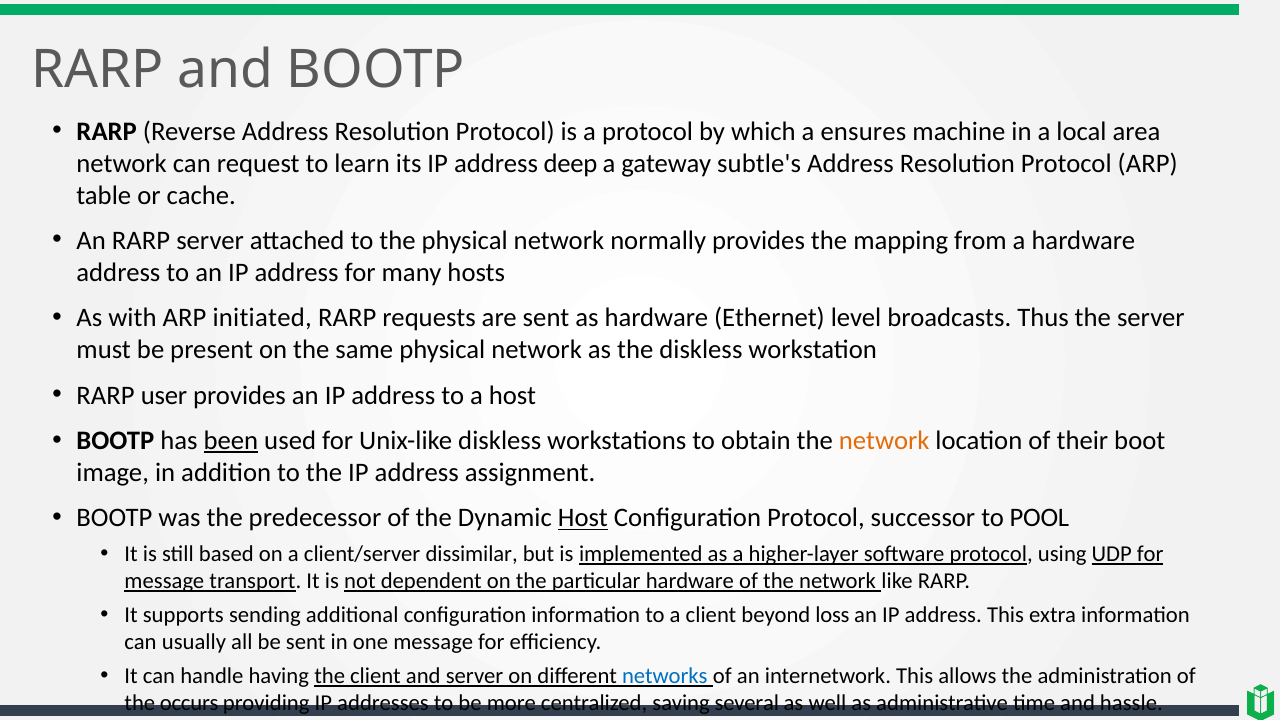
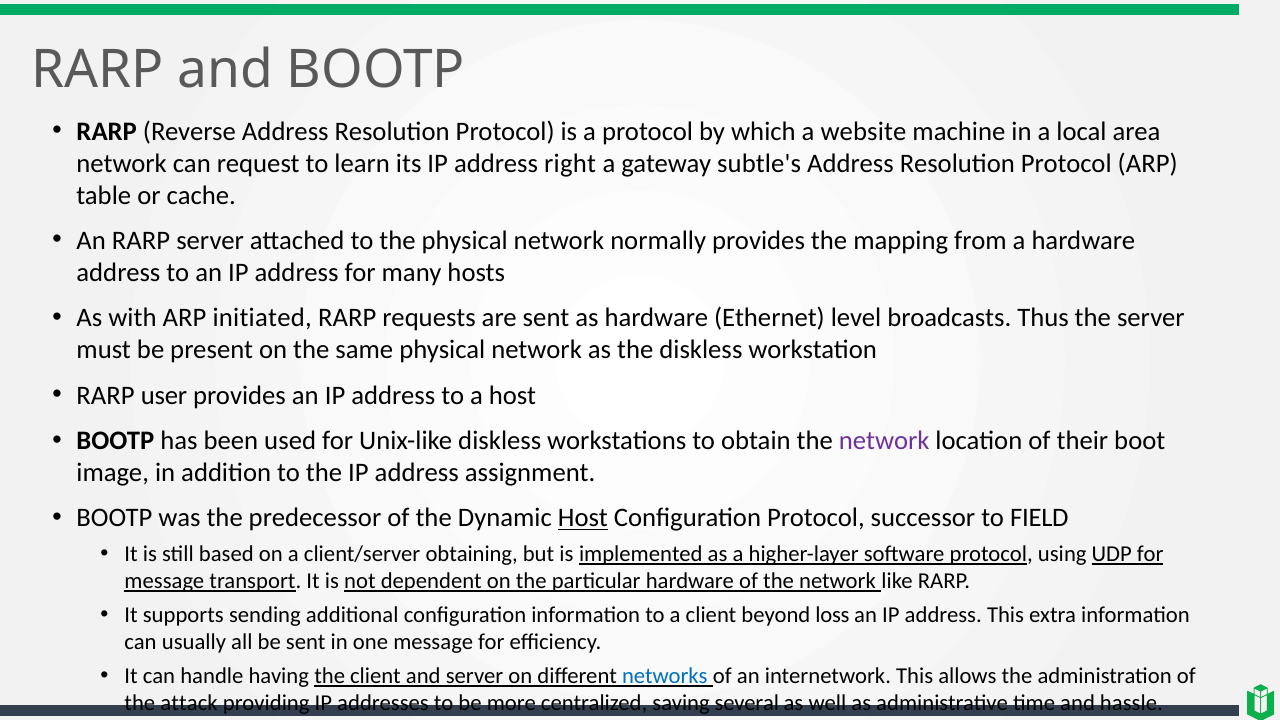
ensures: ensures -> website
deep: deep -> right
been underline: present -> none
network at (884, 441) colour: orange -> purple
POOL: POOL -> FIELD
dissimilar: dissimilar -> obtaining
occurs: occurs -> attack
